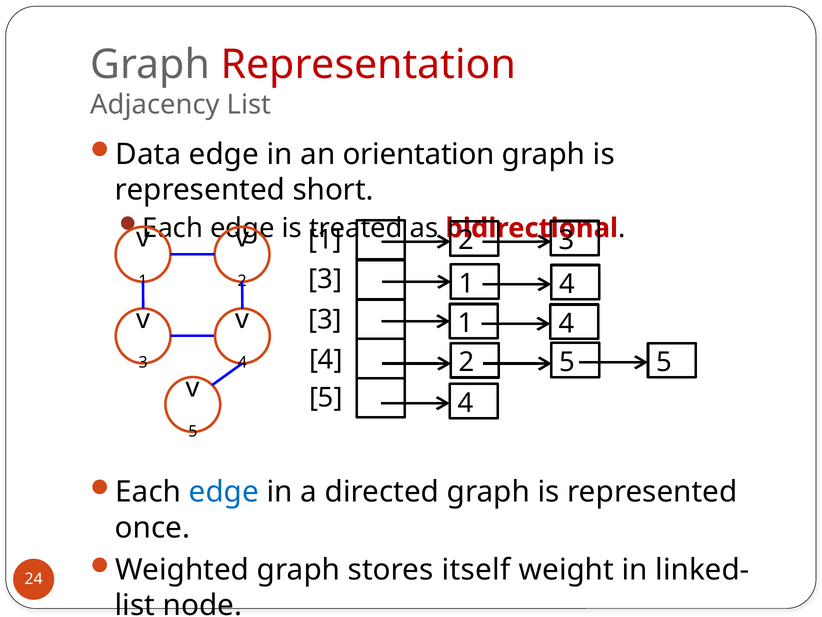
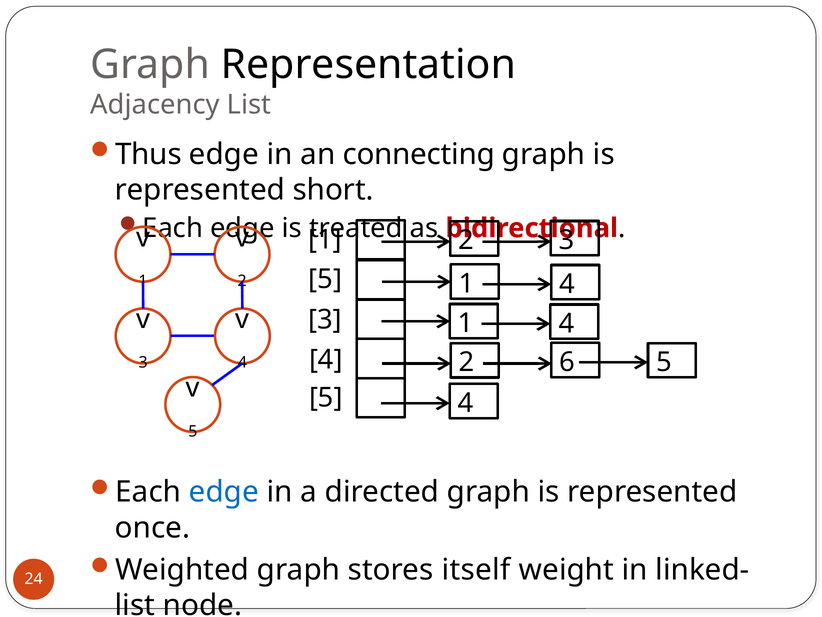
Representation colour: red -> black
Data: Data -> Thus
orientation: orientation -> connecting
3 at (325, 279): 3 -> 5
2 5: 5 -> 6
